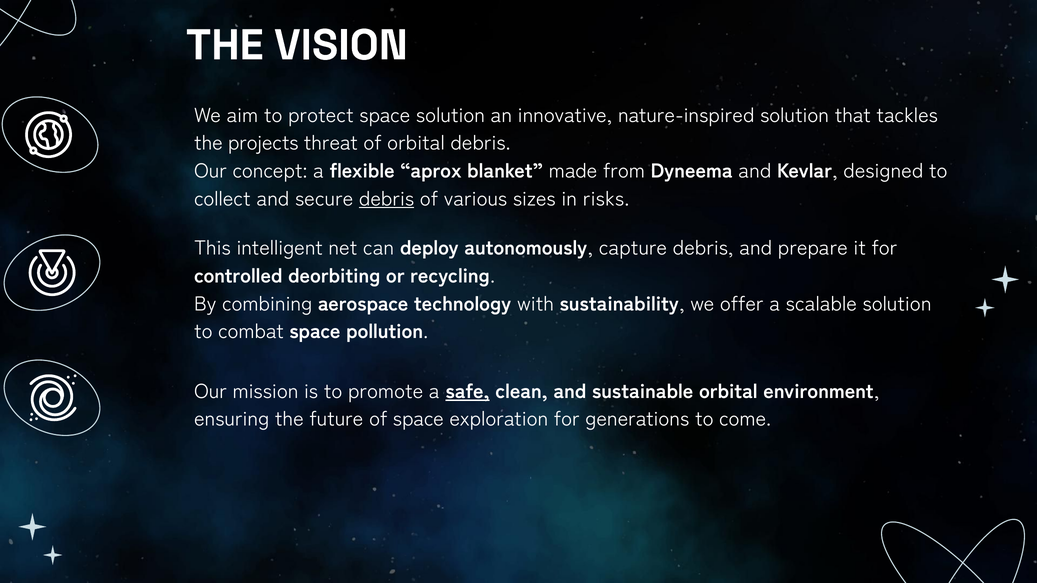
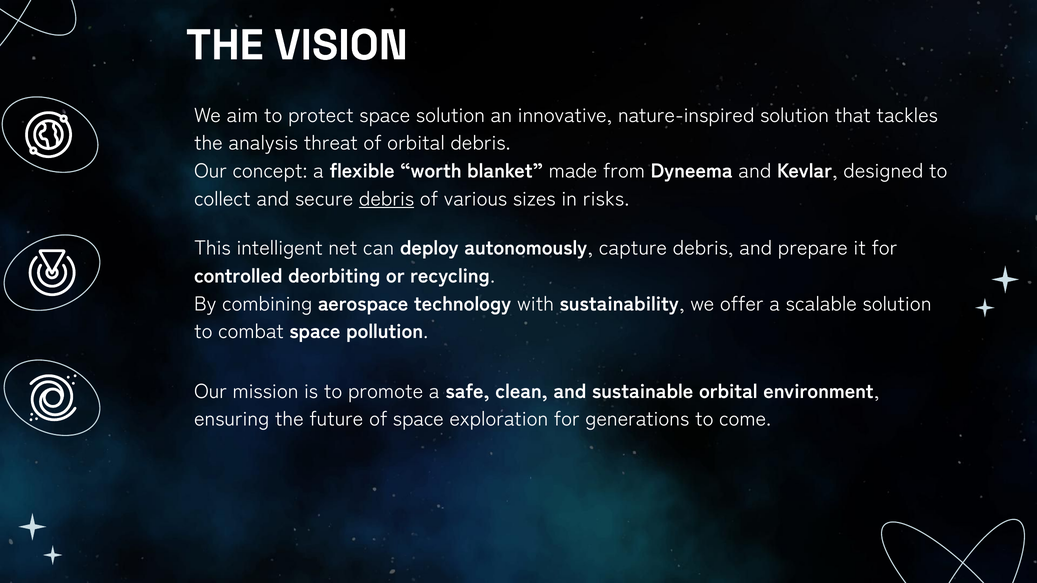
projects: projects -> analysis
aprox: aprox -> worth
safe underline: present -> none
